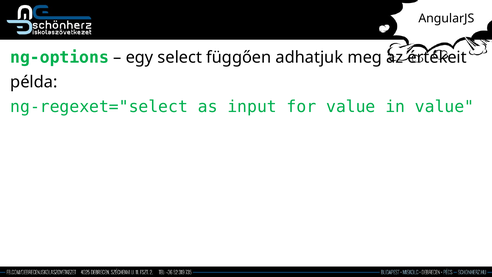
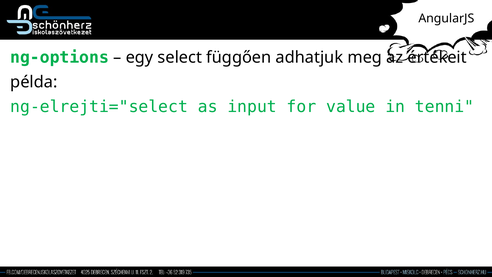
ng-regexet="select: ng-regexet="select -> ng-elrejti="select
in value: value -> tenni
